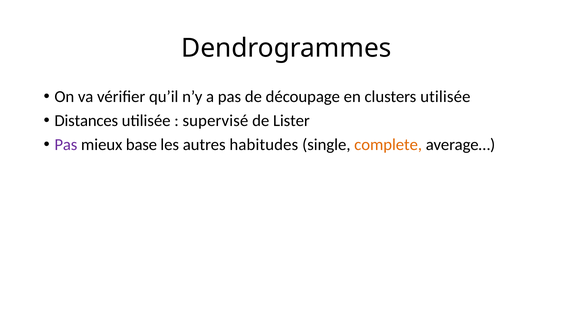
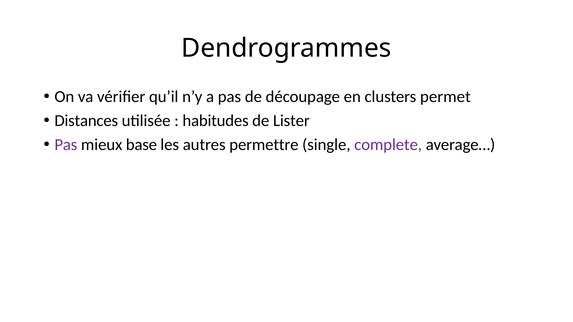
clusters utilisée: utilisée -> permet
supervisé: supervisé -> habitudes
habitudes: habitudes -> permettre
complete colour: orange -> purple
